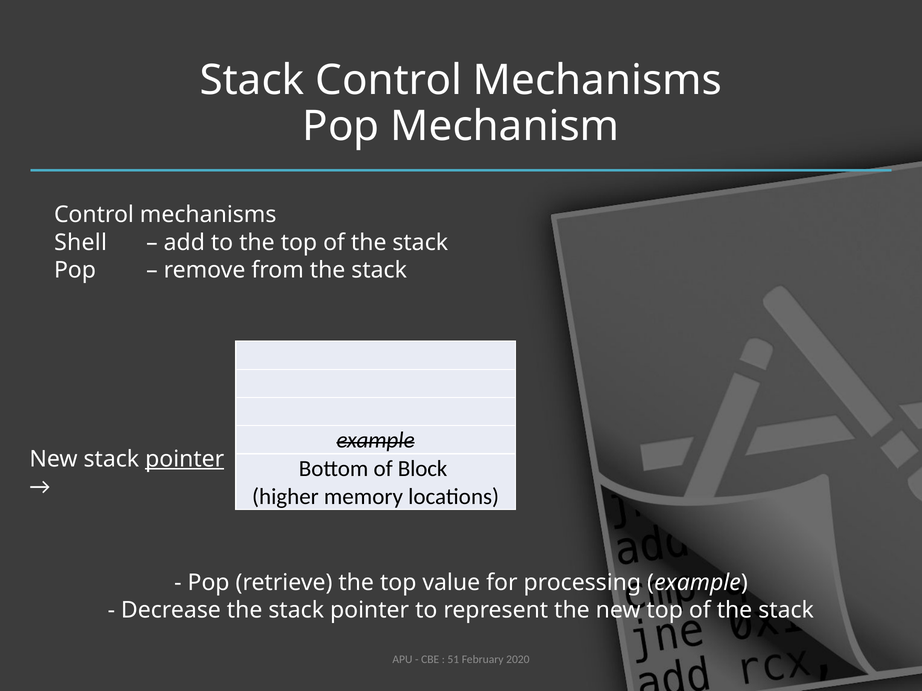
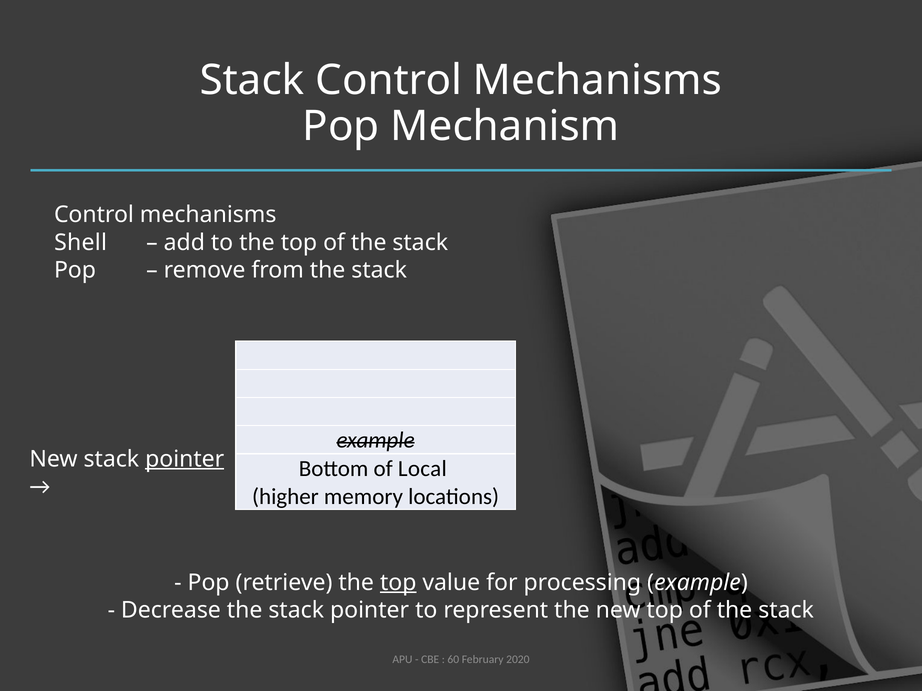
Block: Block -> Local
top at (398, 583) underline: none -> present
51: 51 -> 60
